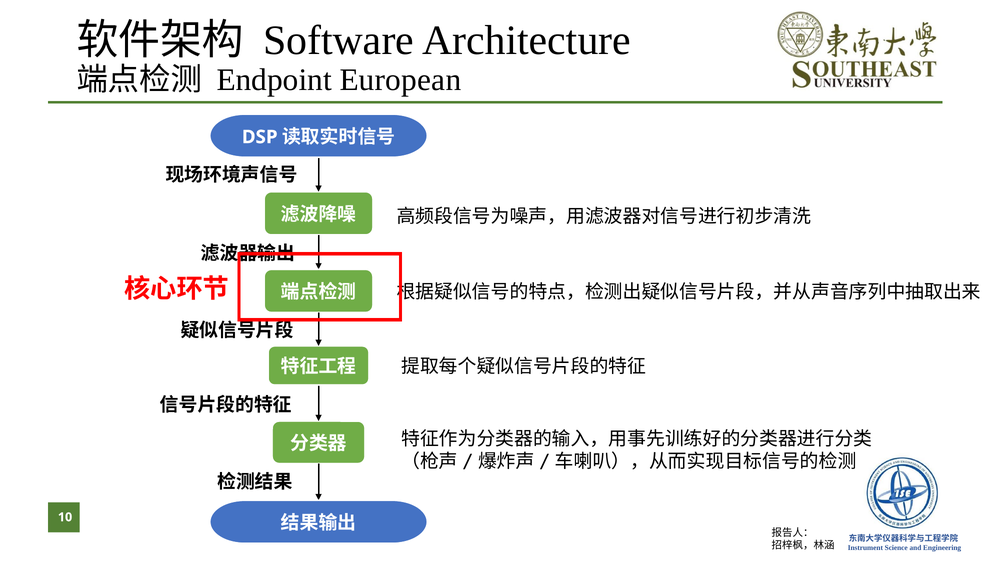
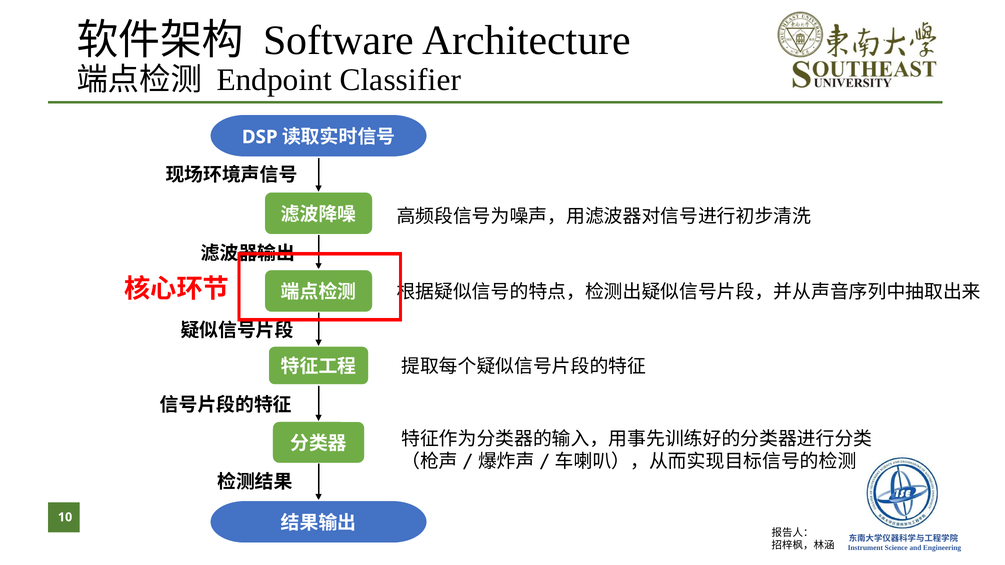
European: European -> Classifier
